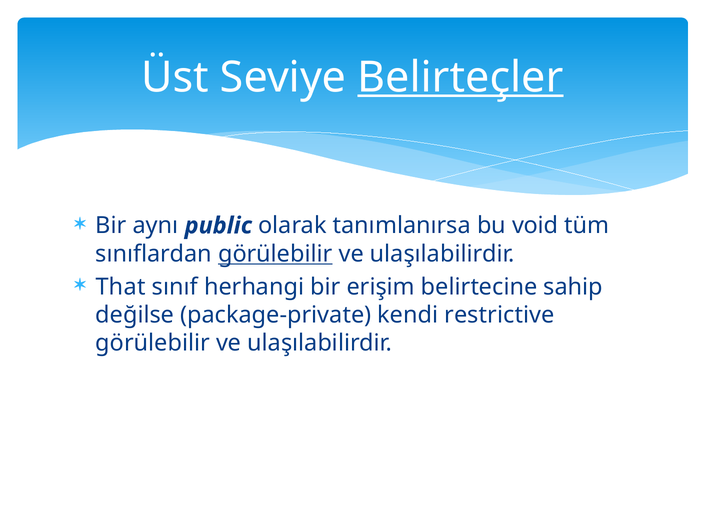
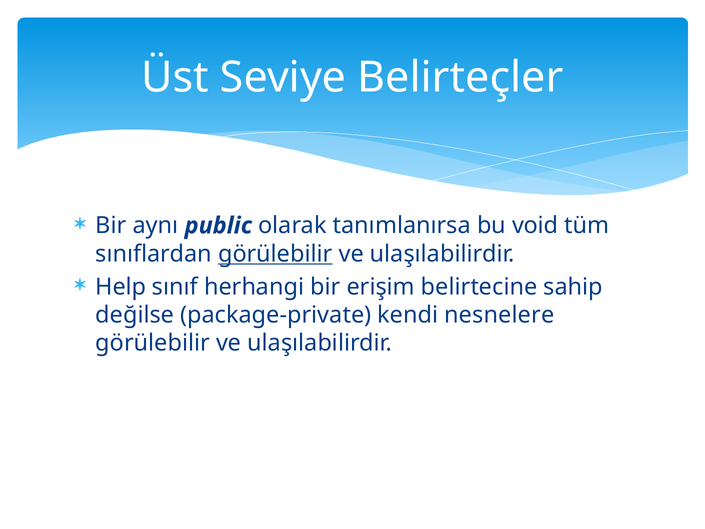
Belirteçler underline: present -> none
That: That -> Help
restrictive: restrictive -> nesnelere
